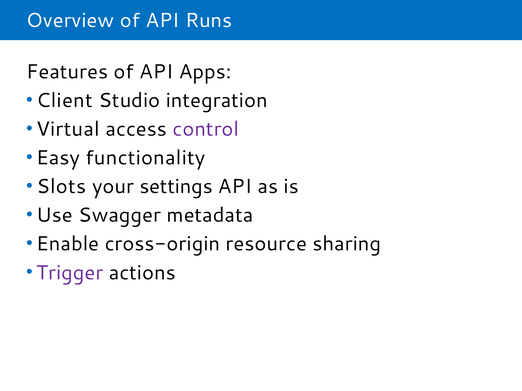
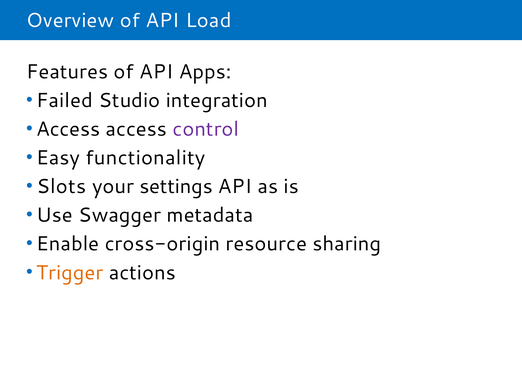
Runs: Runs -> Load
Client: Client -> Failed
Virtual at (68, 129): Virtual -> Access
Trigger colour: purple -> orange
